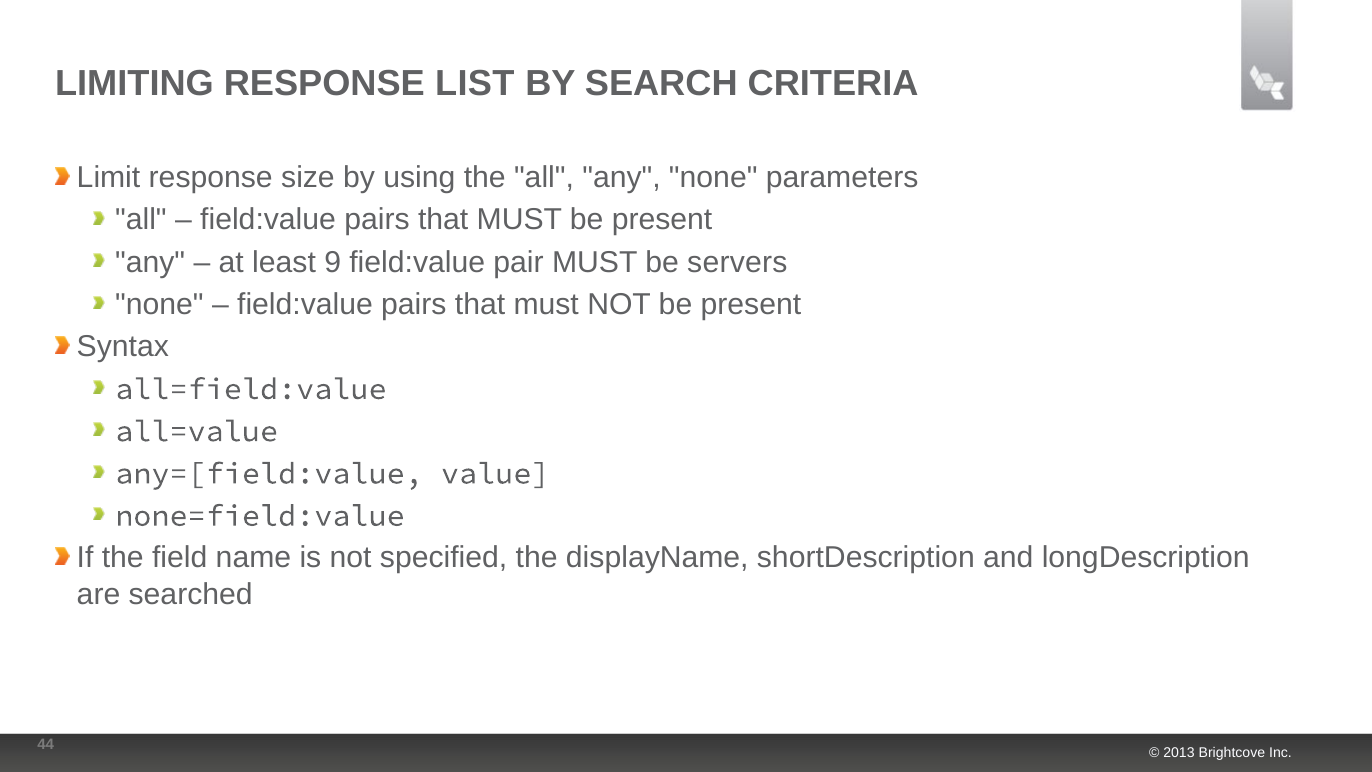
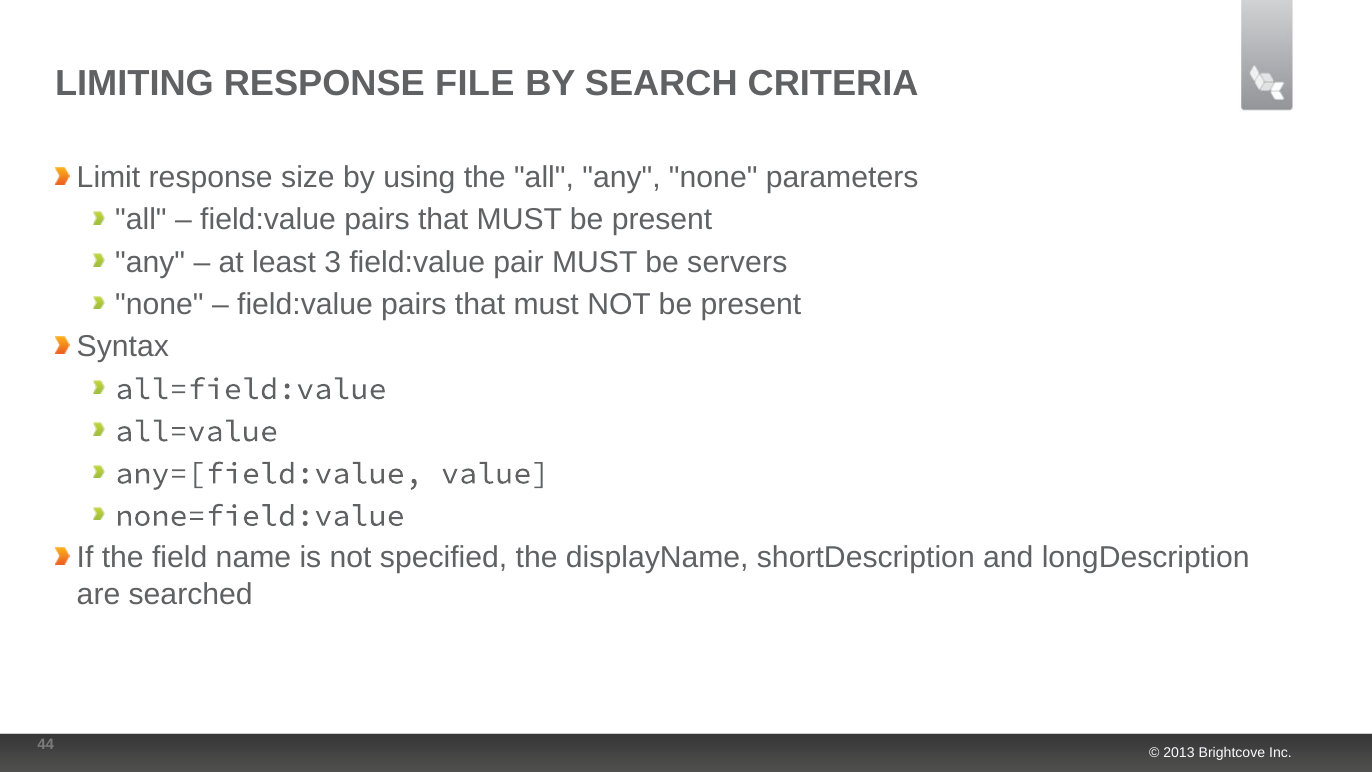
LIST: LIST -> FILE
9: 9 -> 3
